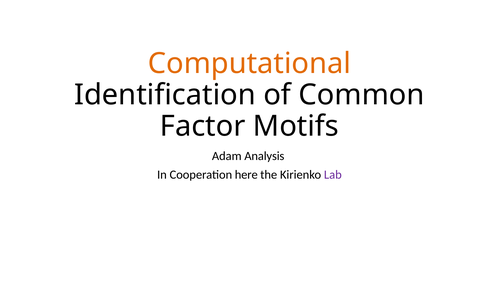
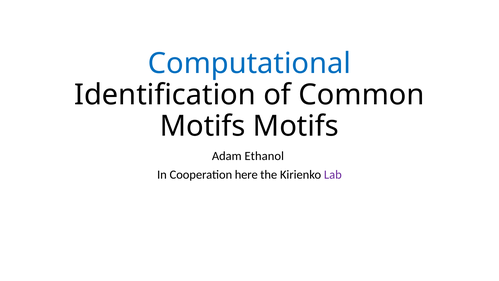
Computational colour: orange -> blue
Factor at (203, 126): Factor -> Motifs
Analysis: Analysis -> Ethanol
